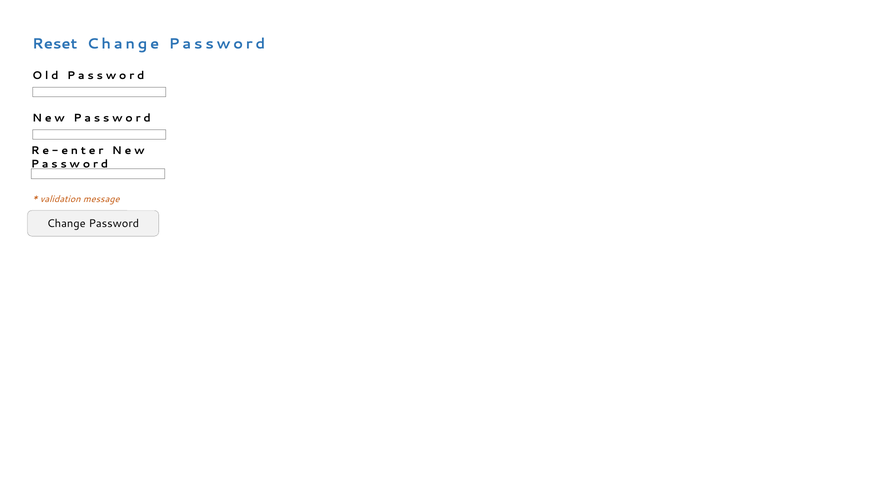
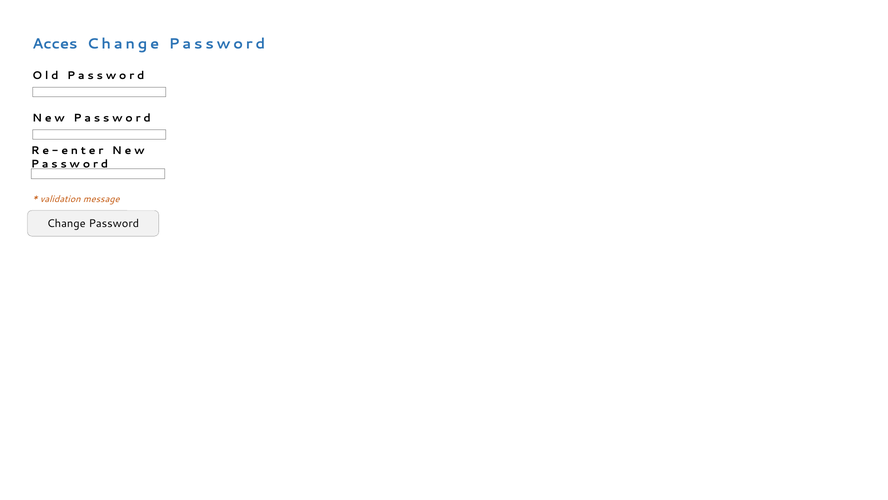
Reset: Reset -> Acces
